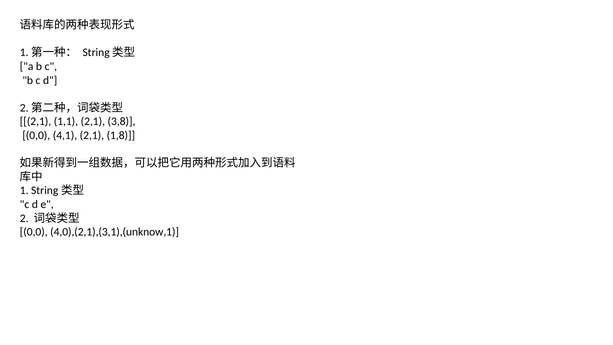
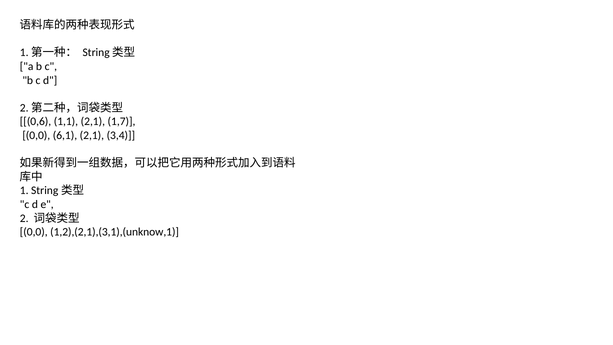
2,1 at (36, 122): 2,1 -> 0,6
3,8: 3,8 -> 1,7
4,1: 4,1 -> 6,1
1,8: 1,8 -> 3,4
4,0),(2,1),(3,1),(unknow,1: 4,0),(2,1),(3,1),(unknow,1 -> 1,2),(2,1),(3,1),(unknow,1
